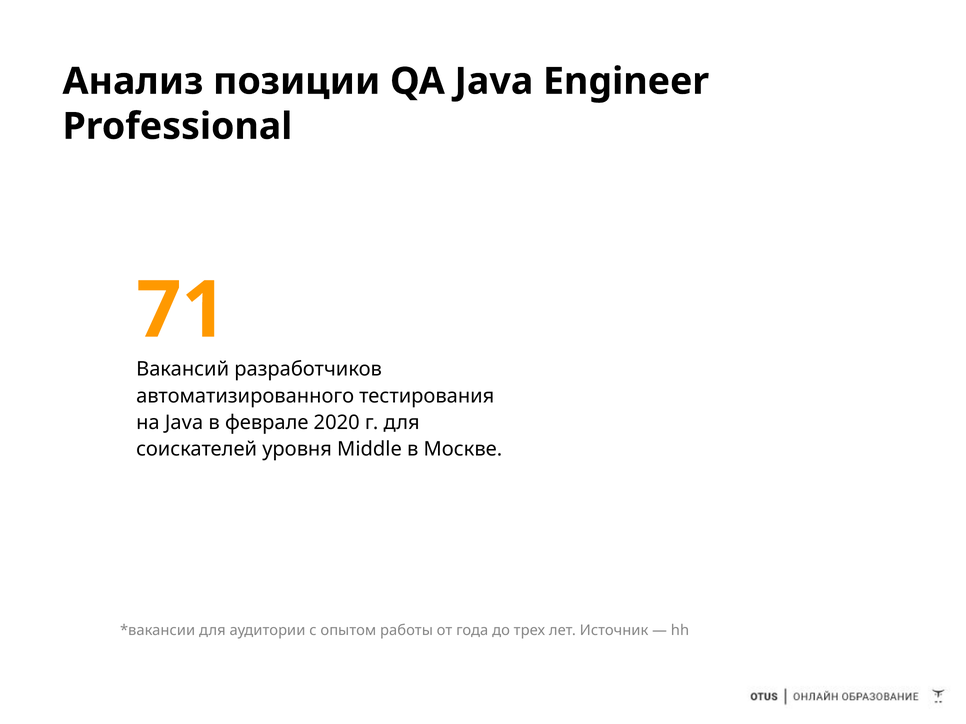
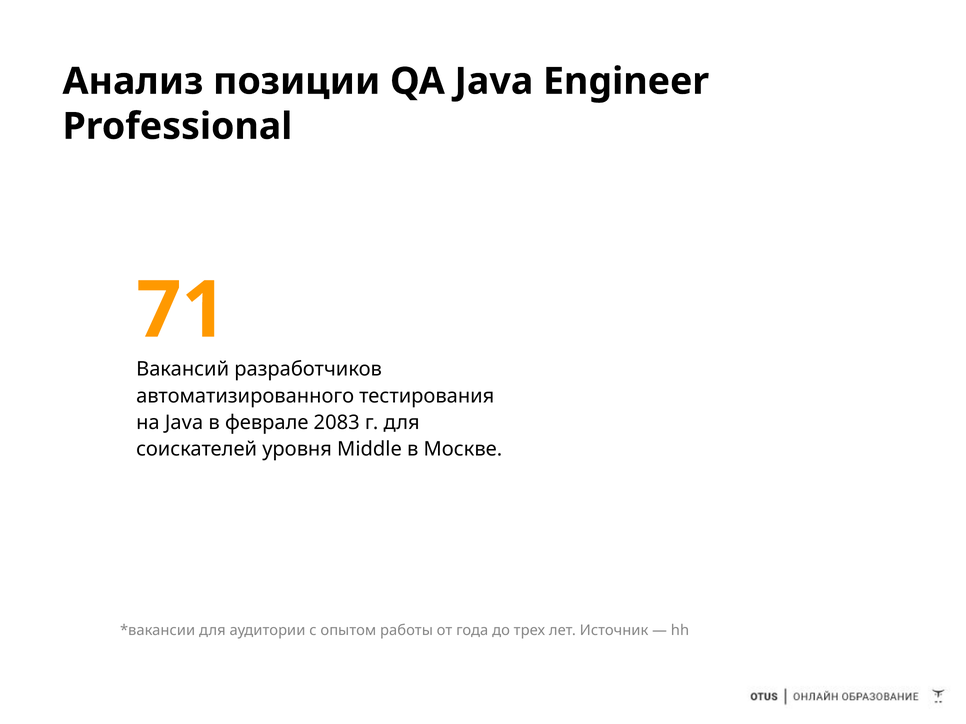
2020: 2020 -> 2083
